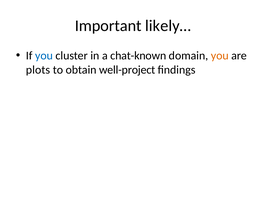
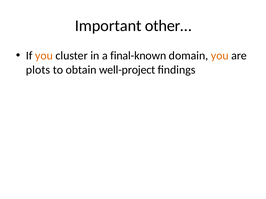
likely…: likely… -> other…
you at (44, 56) colour: blue -> orange
chat-known: chat-known -> final-known
